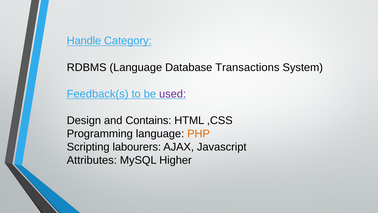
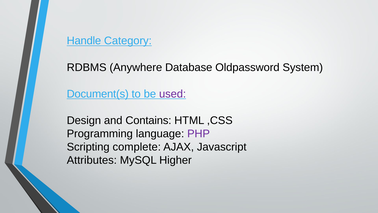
RDBMS Language: Language -> Anywhere
Transactions: Transactions -> Oldpassword
Feedback(s: Feedback(s -> Document(s
PHP colour: orange -> purple
labourers: labourers -> complete
